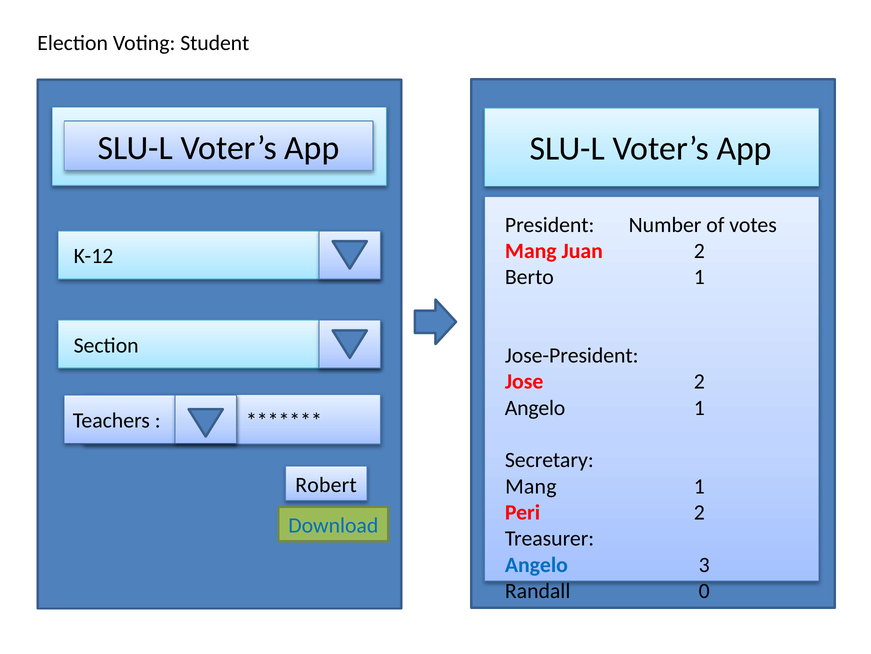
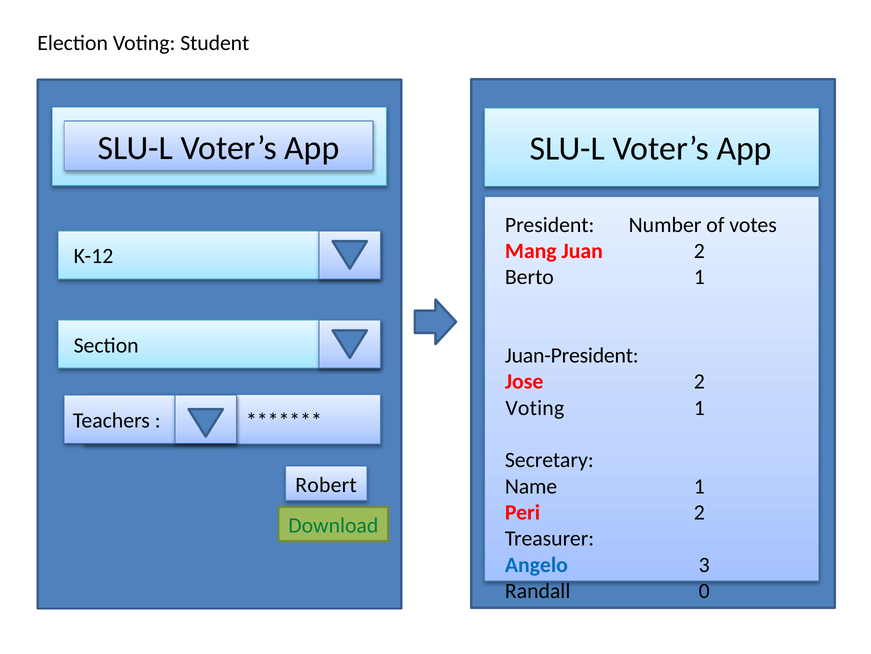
Jose-President: Jose-President -> Juan-President
Angelo at (535, 407): Angelo -> Voting
Mang at (531, 486): Mang -> Name
Download colour: blue -> green
